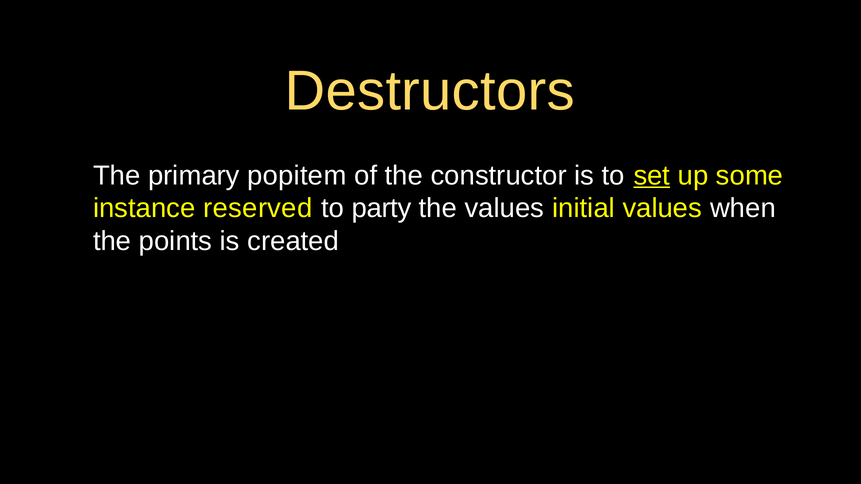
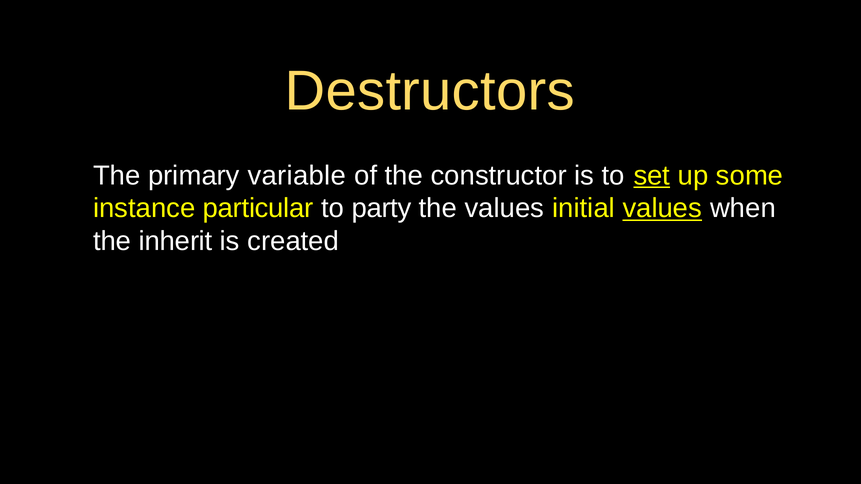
popitem: popitem -> variable
reserved: reserved -> particular
values at (662, 209) underline: none -> present
points: points -> inherit
